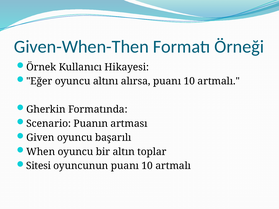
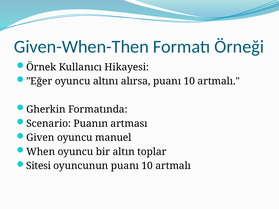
başarılı: başarılı -> manuel
